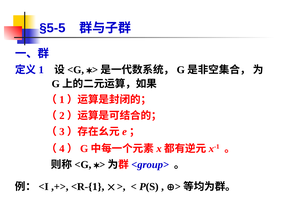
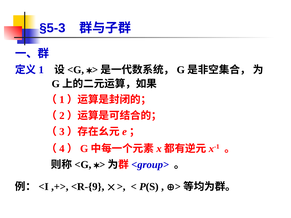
§5-5: §5-5 -> §5-3
<R-{1: <R-{1 -> <R-{9
